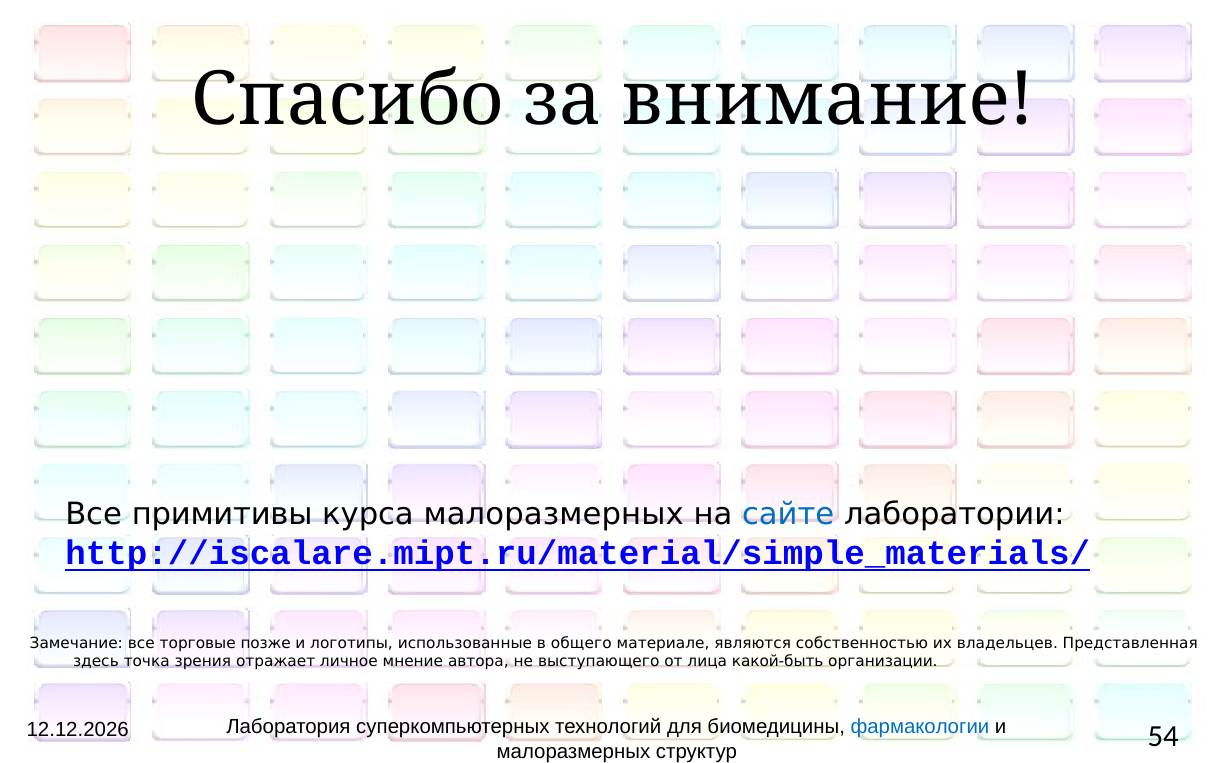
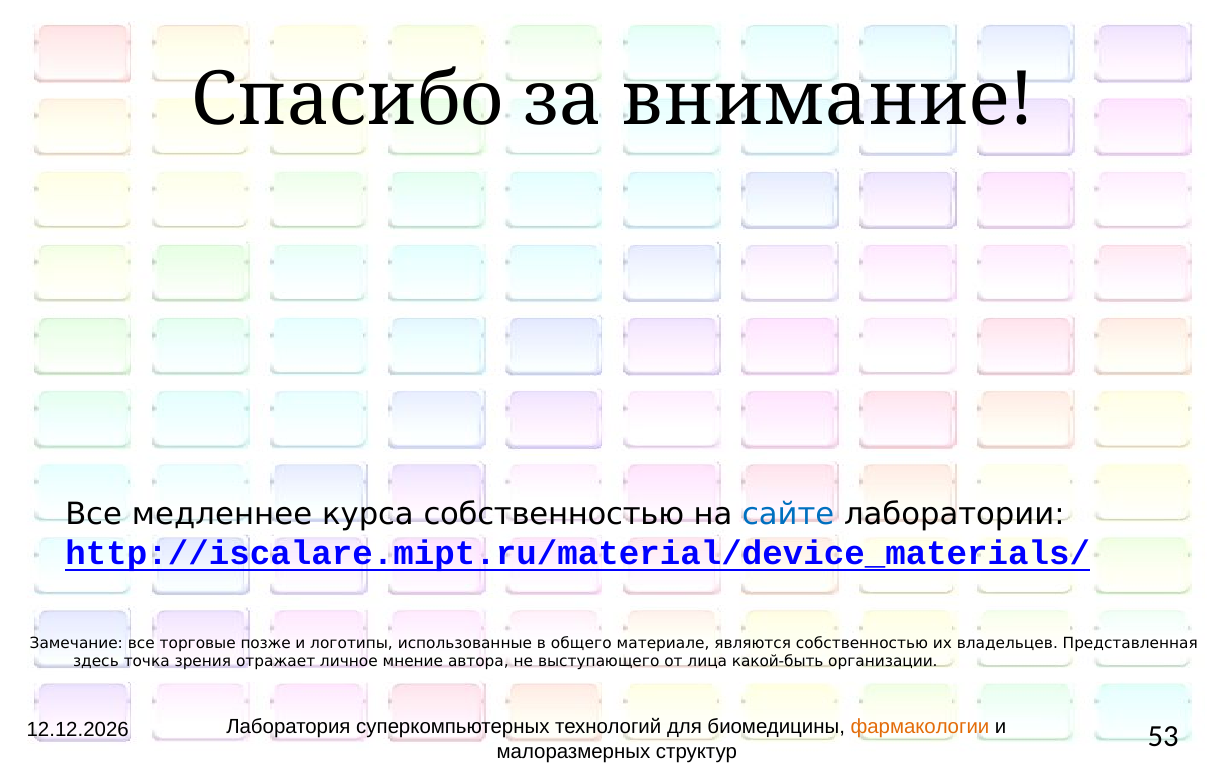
примитивы: примитивы -> медленнее
курса малоразмерных: малоразмерных -> собственностью
http://iscalare.mipt.ru/material/simple_materials/: http://iscalare.mipt.ru/material/simple_materials/ -> http://iscalare.mipt.ru/material/device_materials/
фармакологии colour: blue -> orange
54: 54 -> 53
